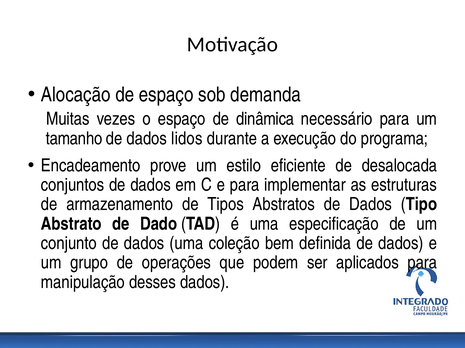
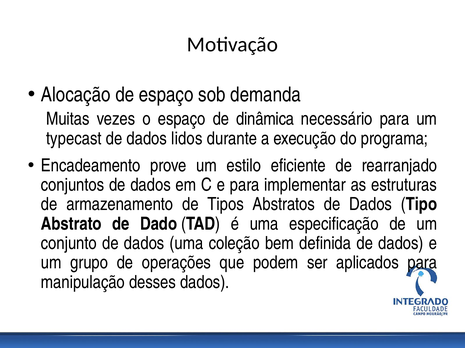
tamanho: tamanho -> typecast
desalocada: desalocada -> rearranjado
